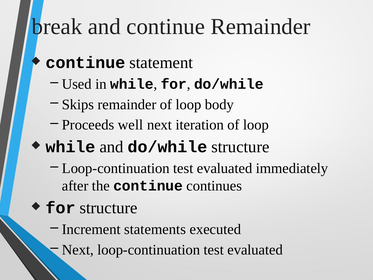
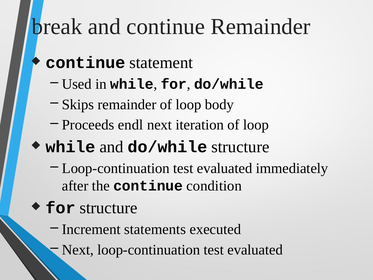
well: well -> endl
continues: continues -> condition
